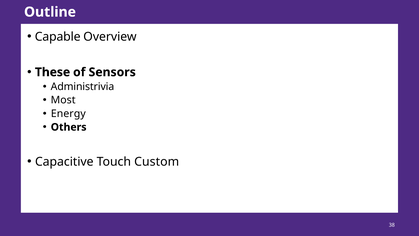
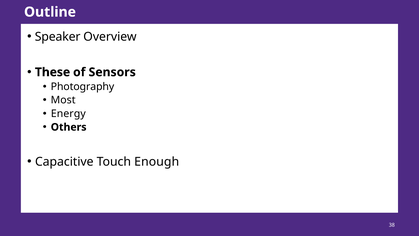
Capable: Capable -> Speaker
Administrivia: Administrivia -> Photography
Custom: Custom -> Enough
